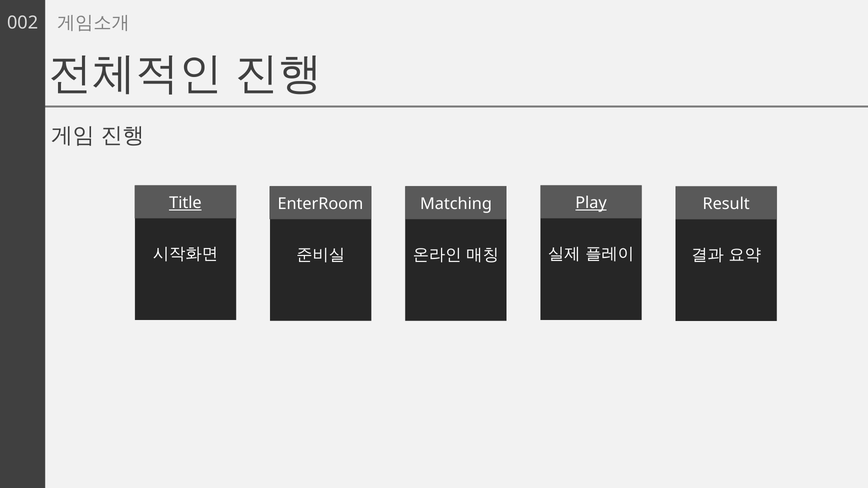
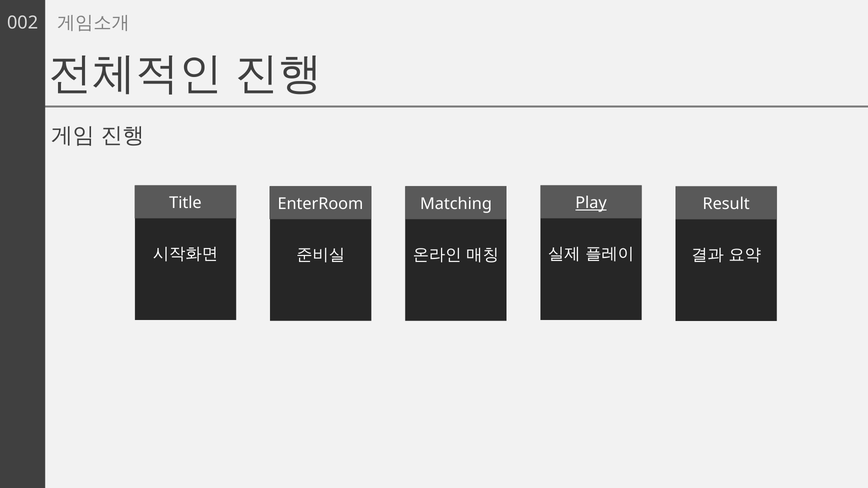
Title underline: present -> none
